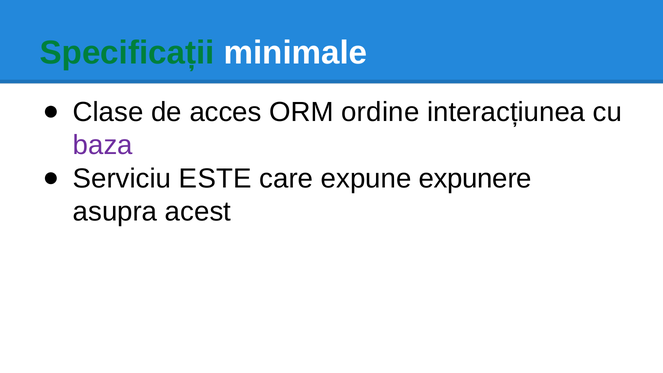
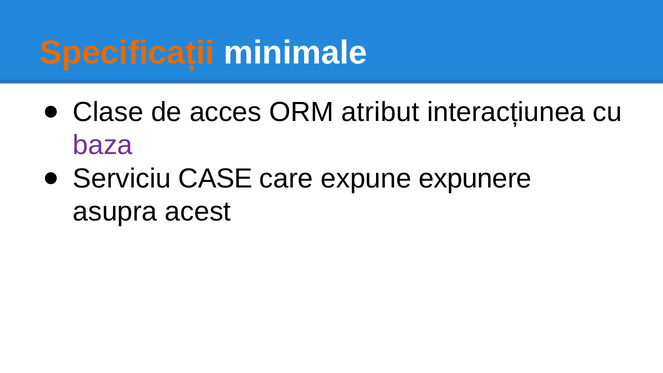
Specificații colour: green -> orange
ordine: ordine -> atribut
ESTE: ESTE -> CASE
